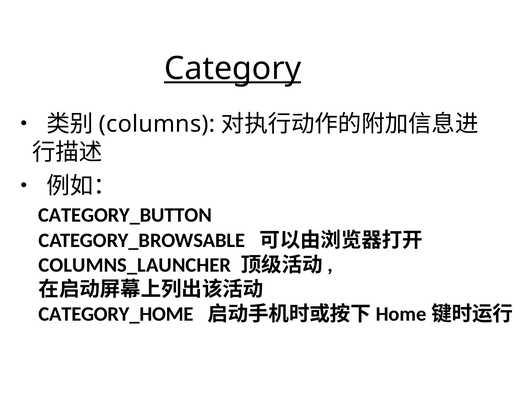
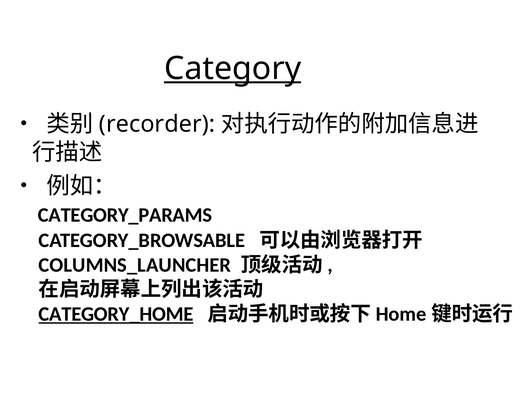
columns: columns -> recorder
CATEGORY_BUTTON: CATEGORY_BUTTON -> CATEGORY_PARAMS
CATEGORY_HOME underline: none -> present
